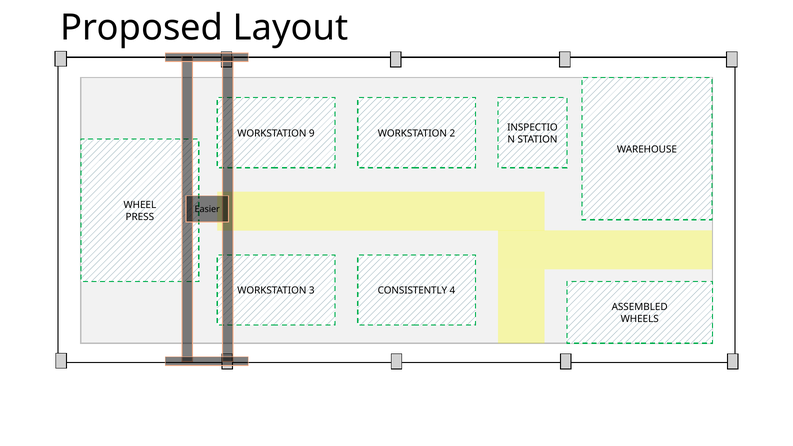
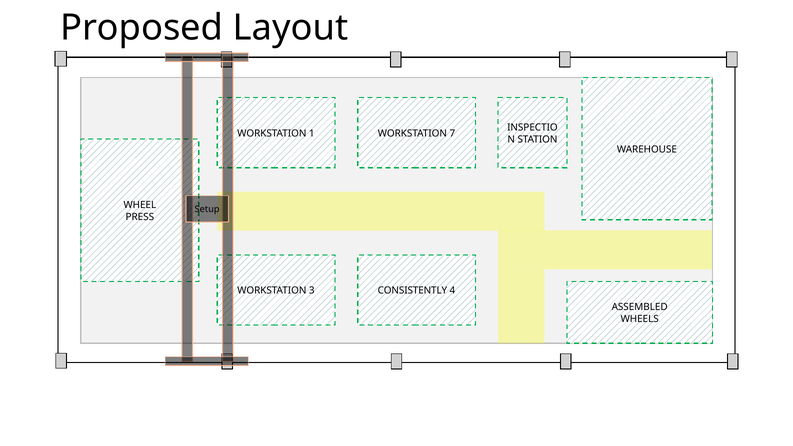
9: 9 -> 1
2: 2 -> 7
Easier: Easier -> Setup
